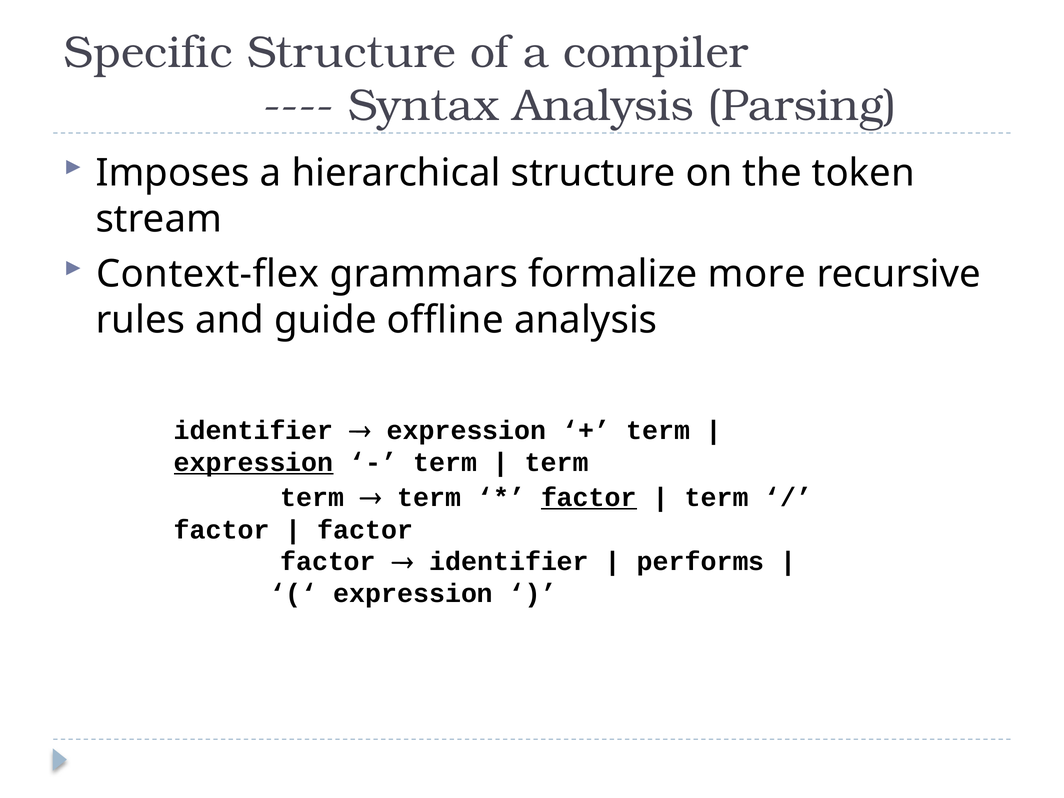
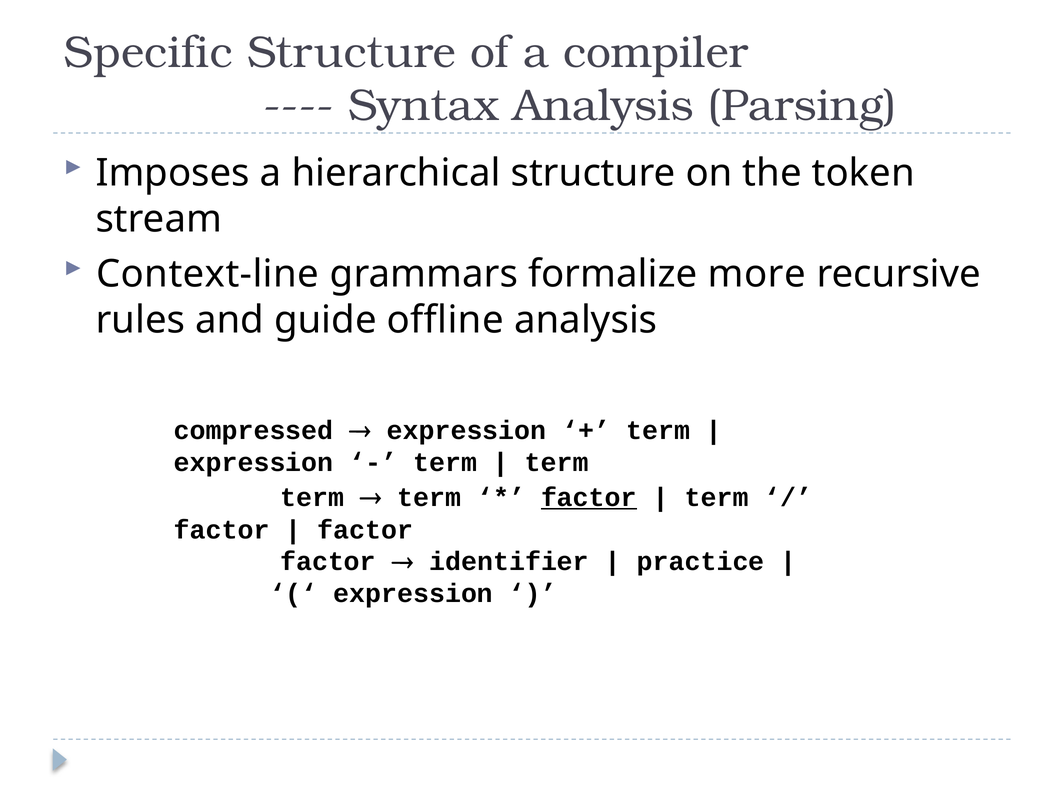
Context-flex: Context-flex -> Context-line
identifier at (254, 430): identifier -> compressed
expression at (254, 462) underline: present -> none
performs: performs -> practice
